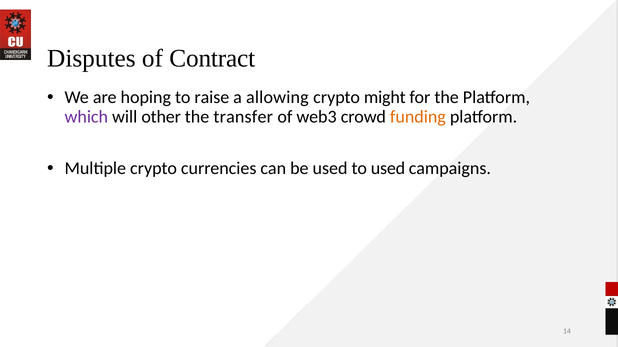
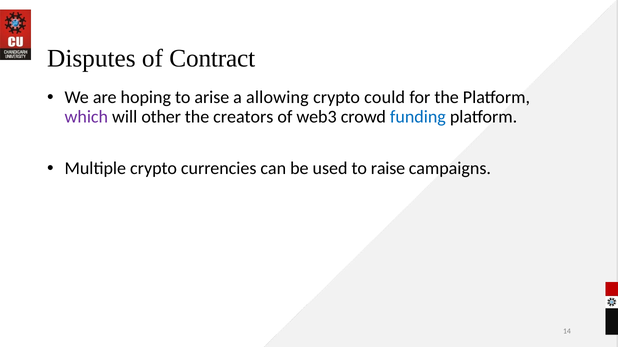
raise: raise -> arise
might: might -> could
transfer: transfer -> creators
funding colour: orange -> blue
to used: used -> raise
